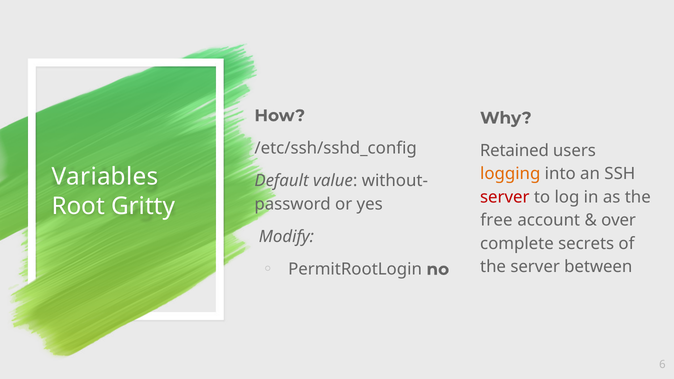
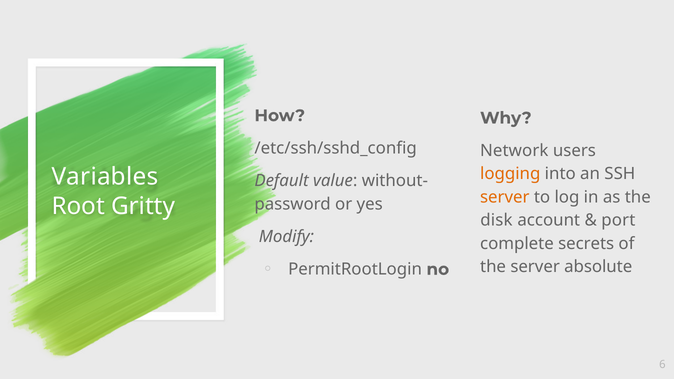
Retained: Retained -> Network
server at (505, 197) colour: red -> orange
free: free -> disk
over: over -> port
between: between -> absolute
